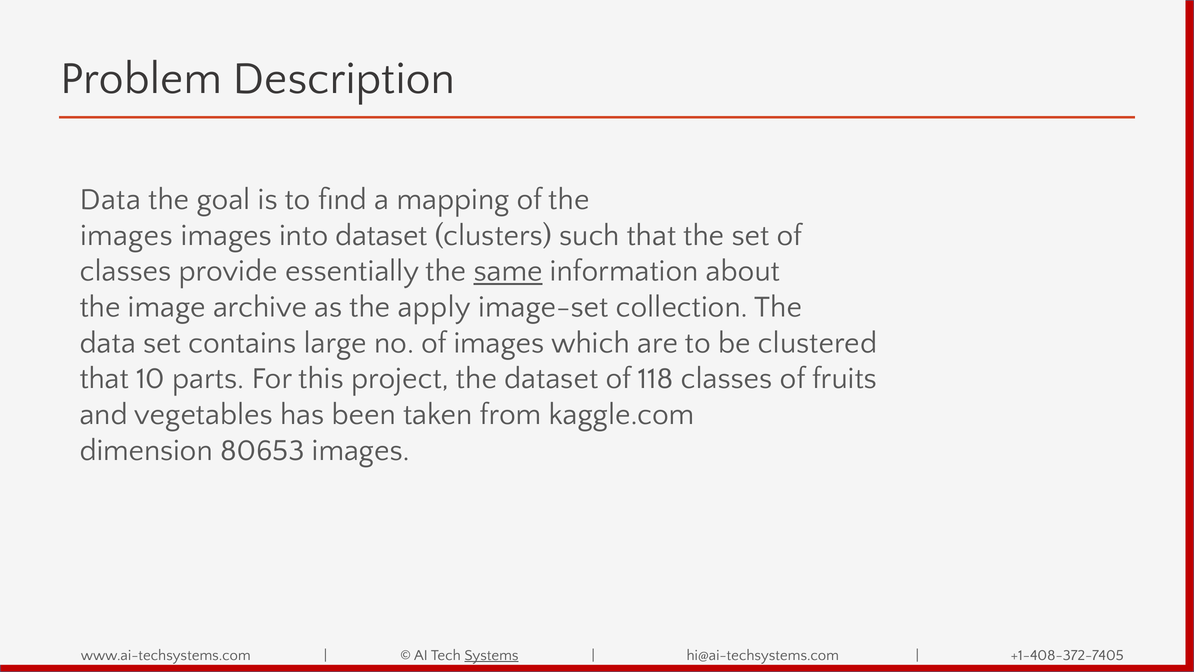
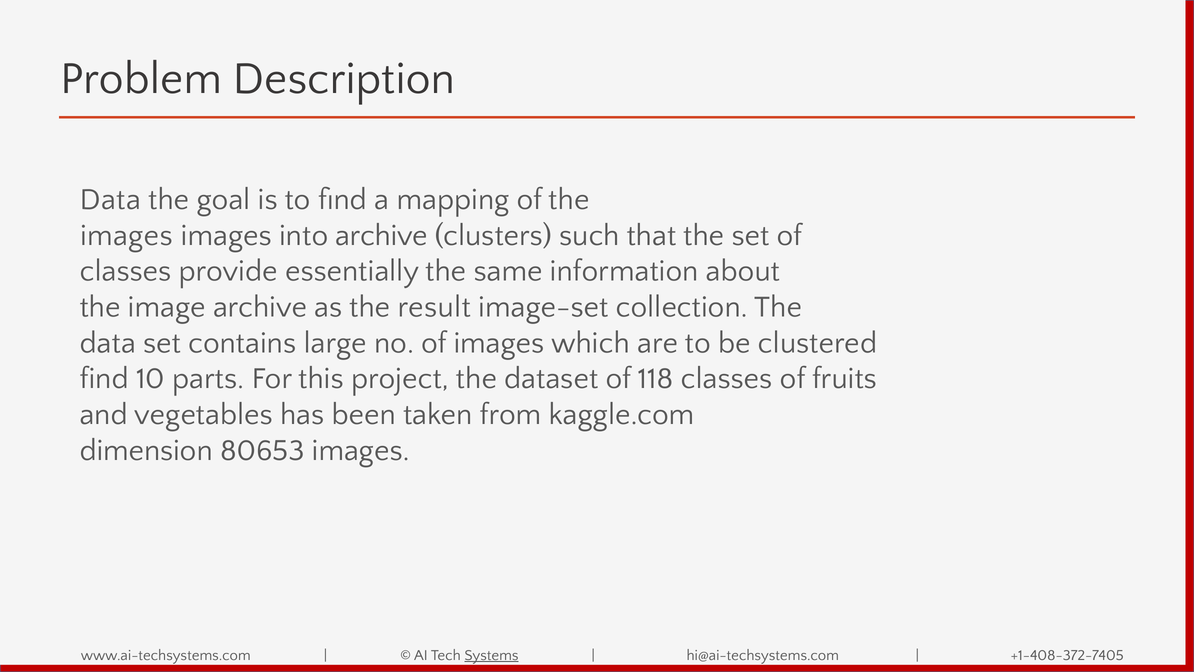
into dataset: dataset -> archive
same underline: present -> none
apply: apply -> result
that at (104, 378): that -> find
